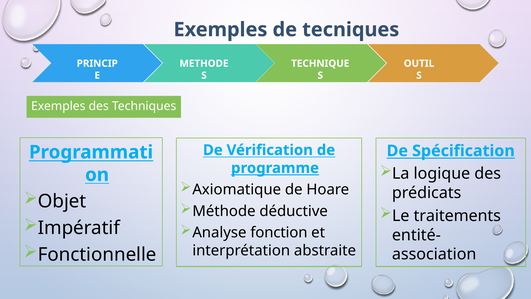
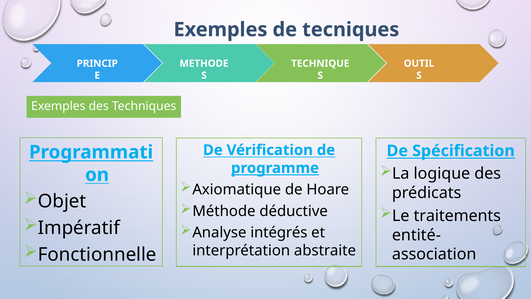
fonction: fonction -> intégrés
